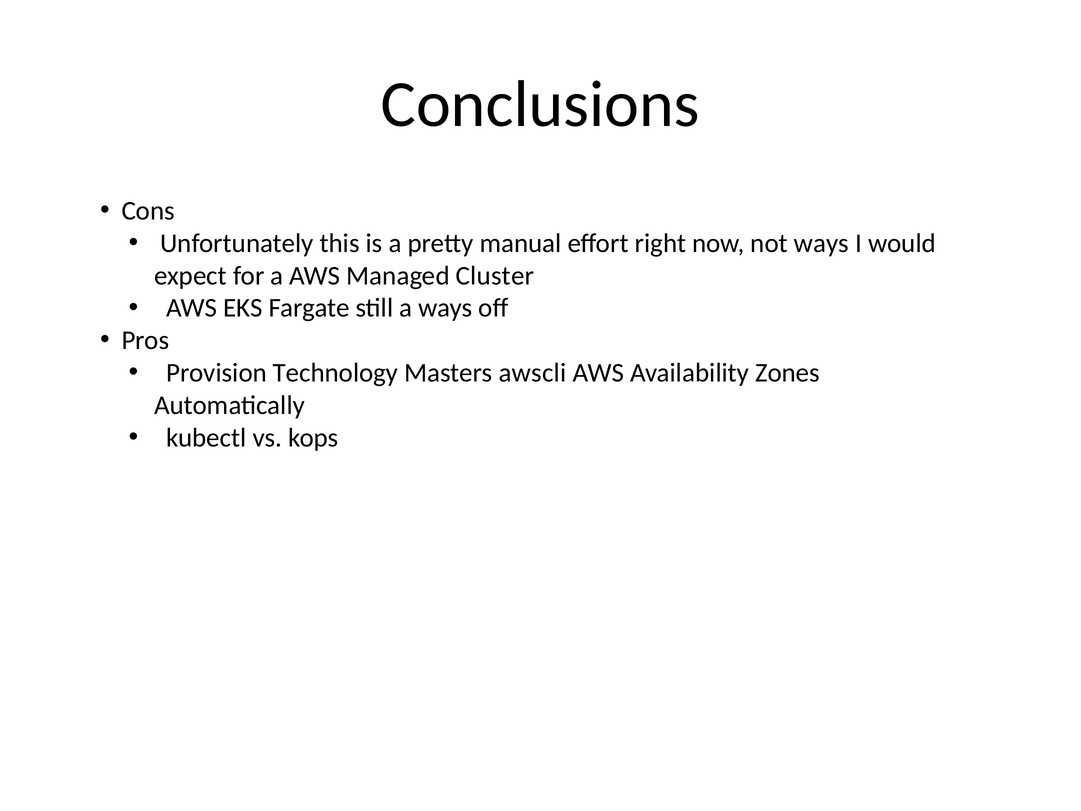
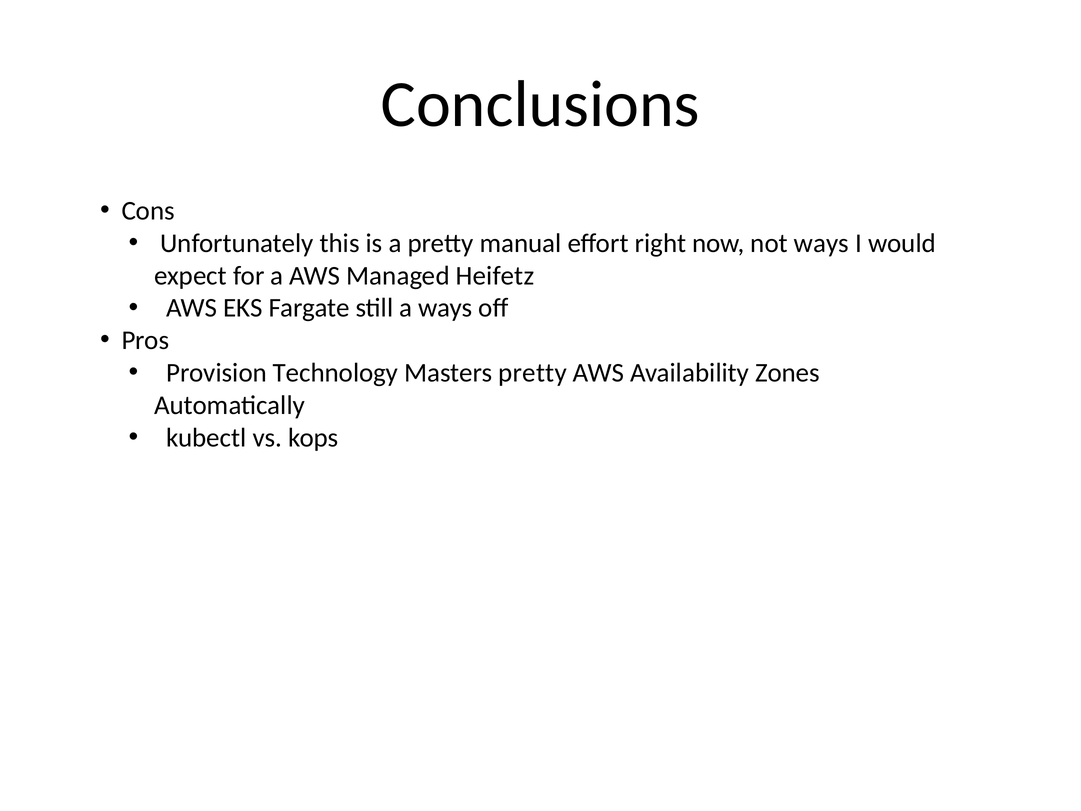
Cluster: Cluster -> Heifetz
Masters awscli: awscli -> pretty
